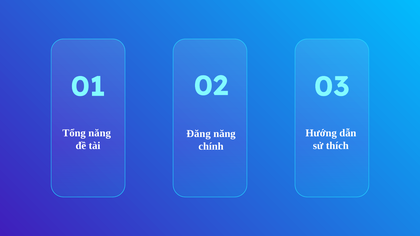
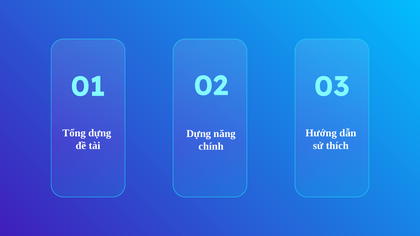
Tổng năng: năng -> dựng
Đăng at (199, 134): Đăng -> Dựng
